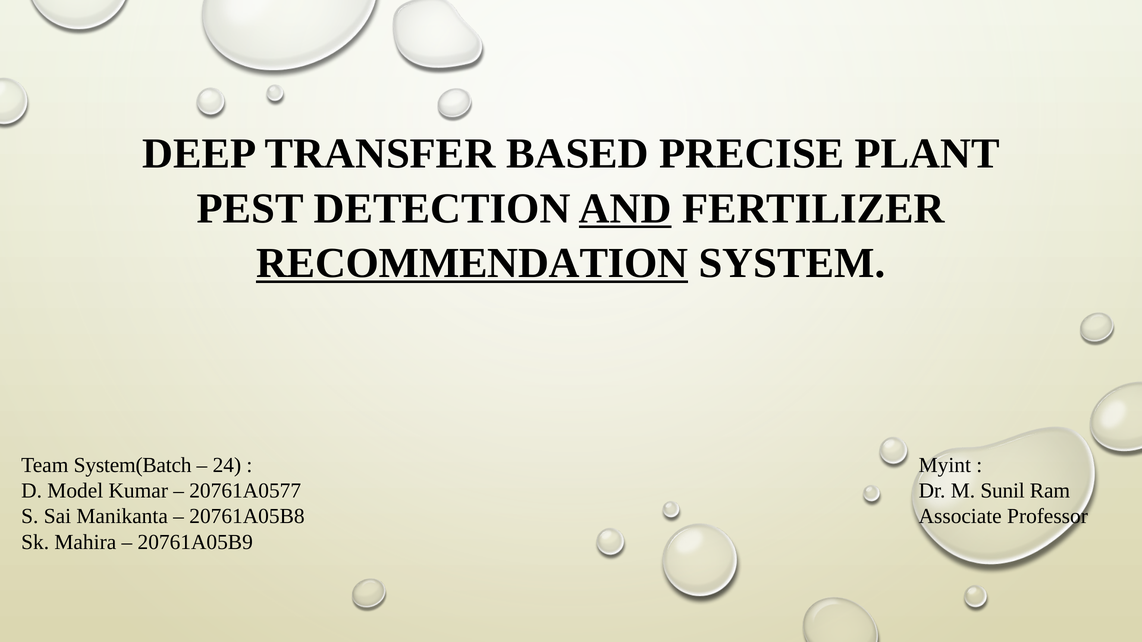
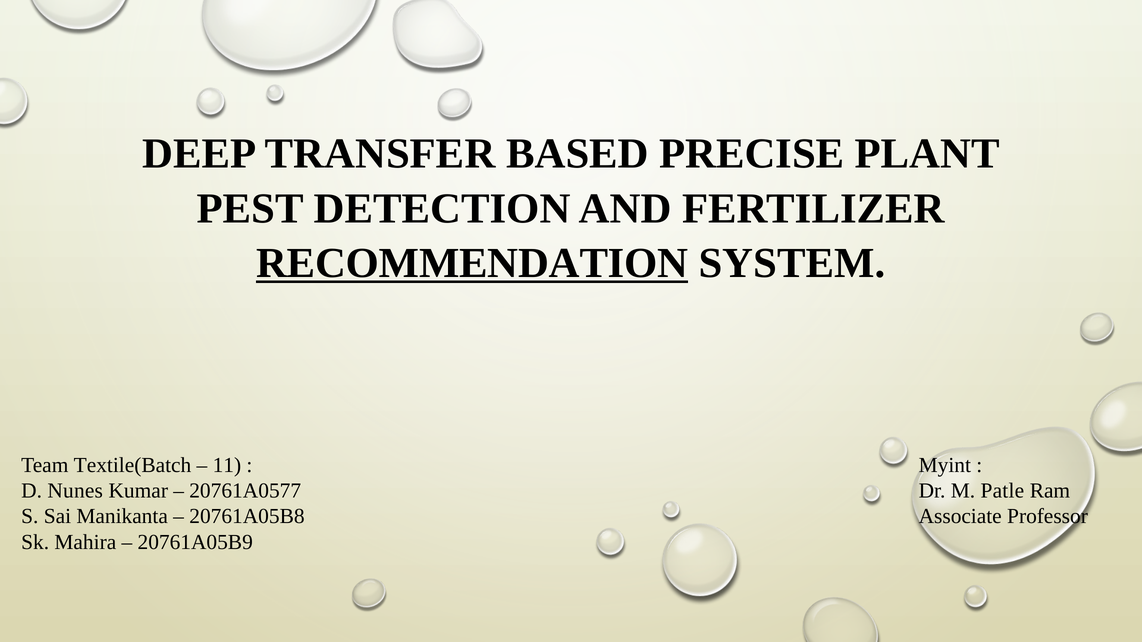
AND underline: present -> none
System(Batch: System(Batch -> Textile(Batch
24: 24 -> 11
Model: Model -> Nunes
Sunil: Sunil -> Patle
